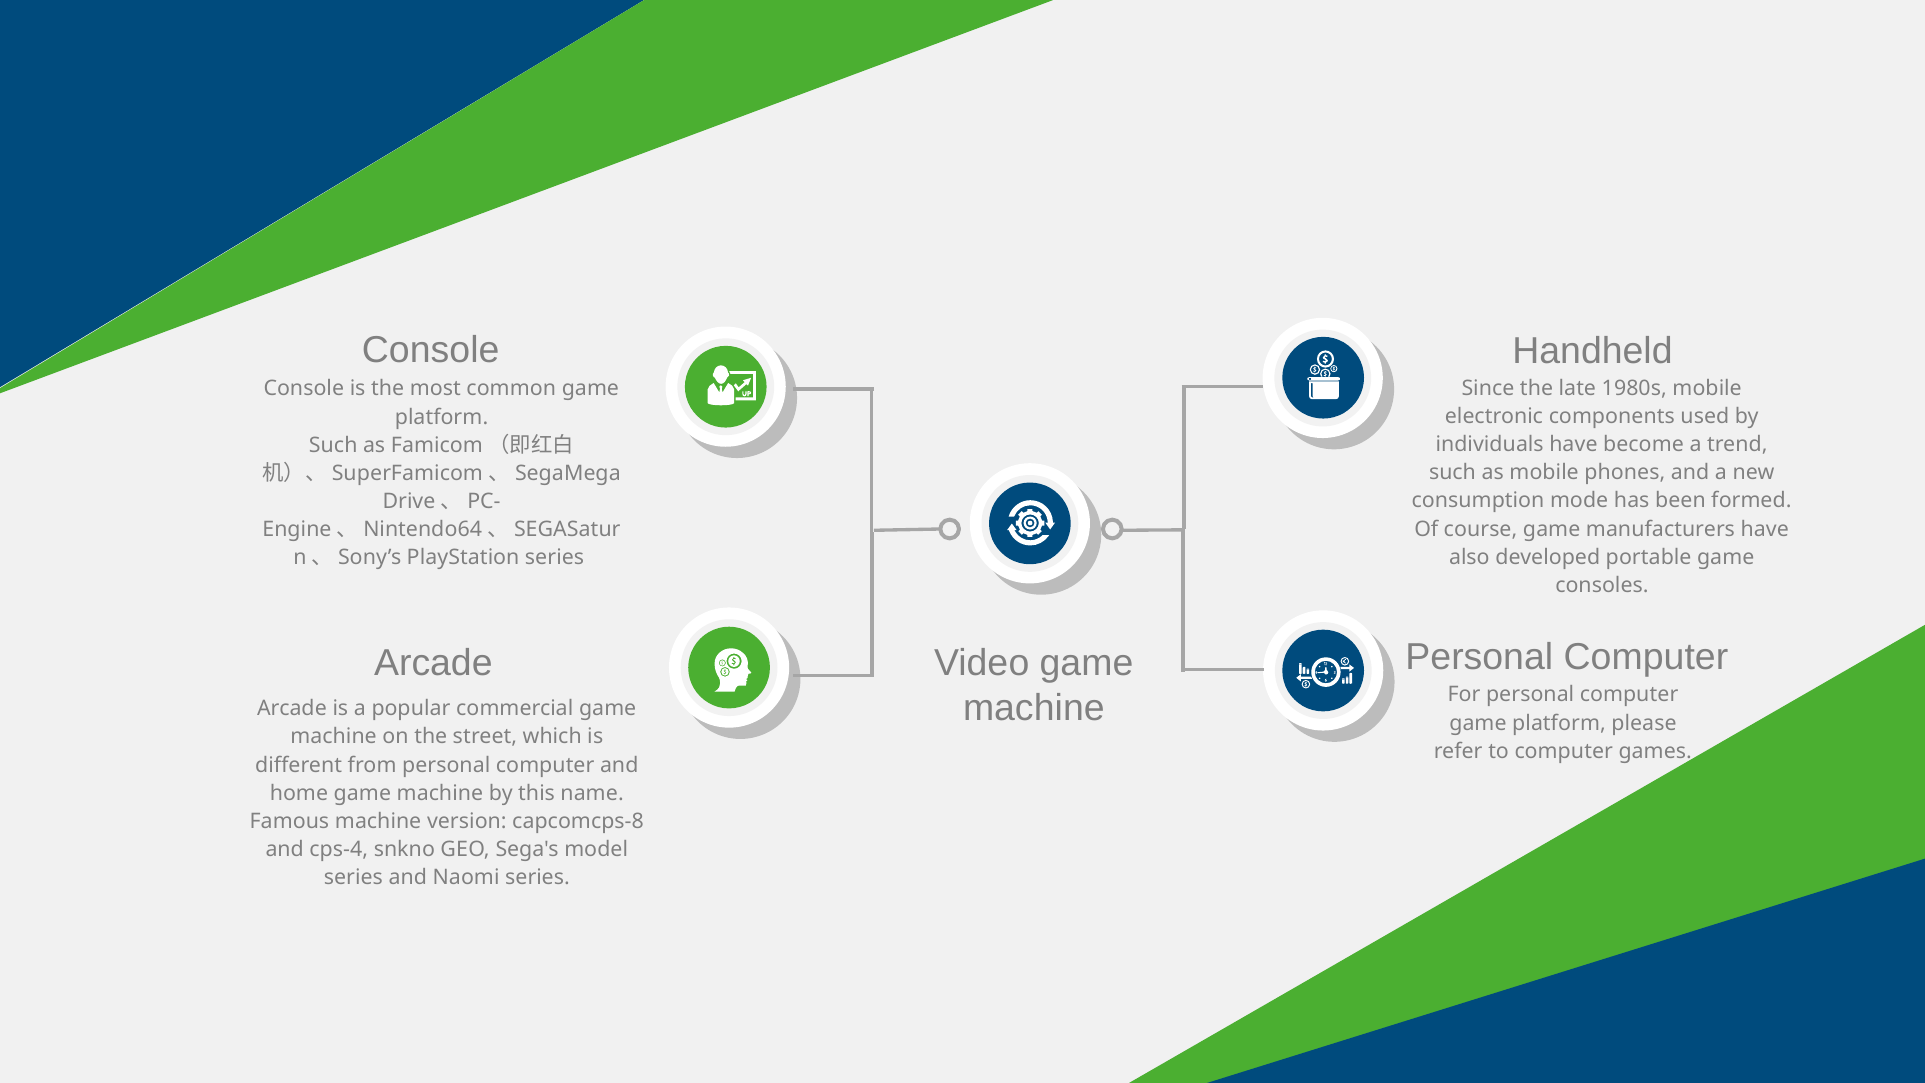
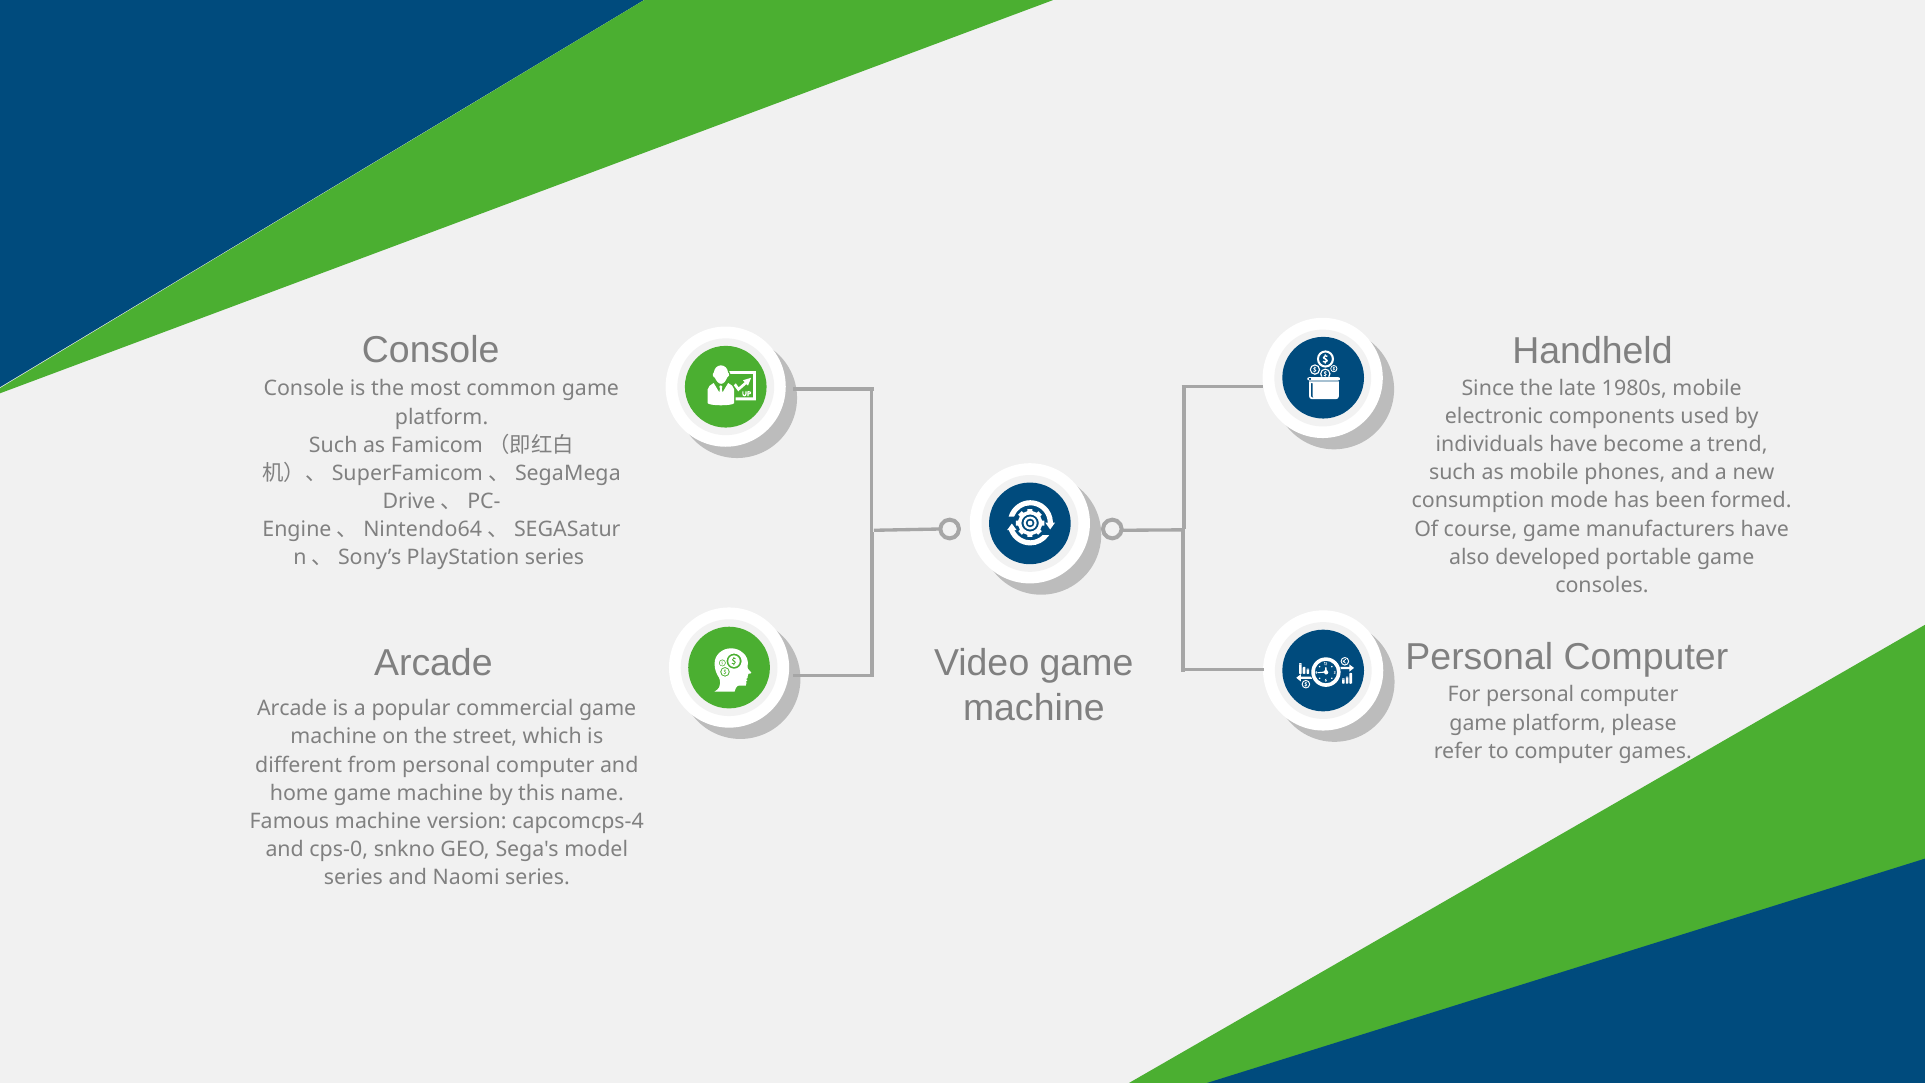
capcomcps-8: capcomcps-8 -> capcomcps-4
cps-4: cps-4 -> cps-0
